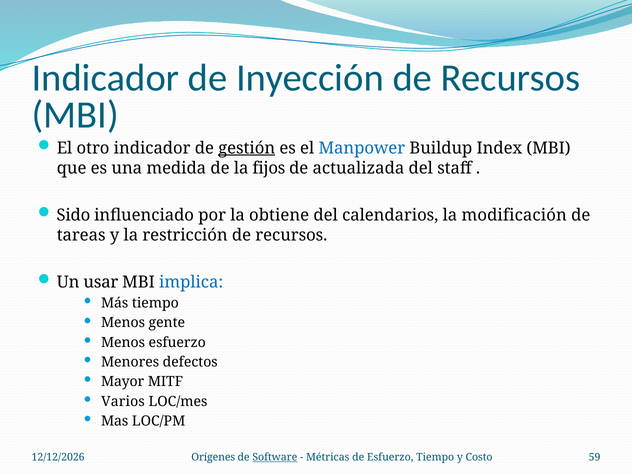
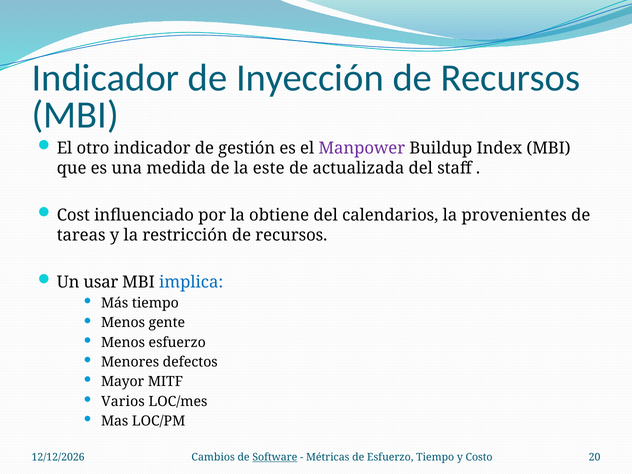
gestión underline: present -> none
Manpower colour: blue -> purple
fijos: fijos -> este
Sido: Sido -> Cost
modificación: modificación -> provenientes
Orígenes: Orígenes -> Cambios
59: 59 -> 20
